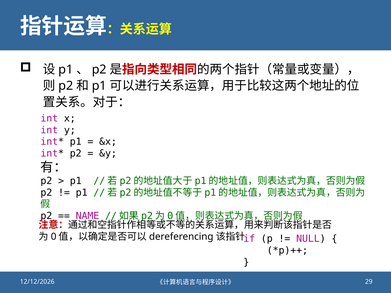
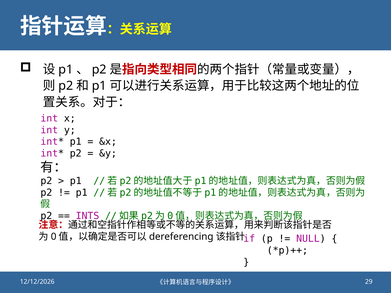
NAME: NAME -> INTS
